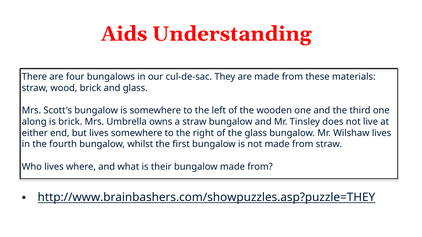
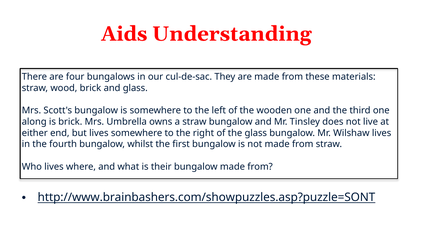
http://www.brainbashers.com/showpuzzles.asp?puzzle=THEY: http://www.brainbashers.com/showpuzzles.asp?puzzle=THEY -> http://www.brainbashers.com/showpuzzles.asp?puzzle=SONT
